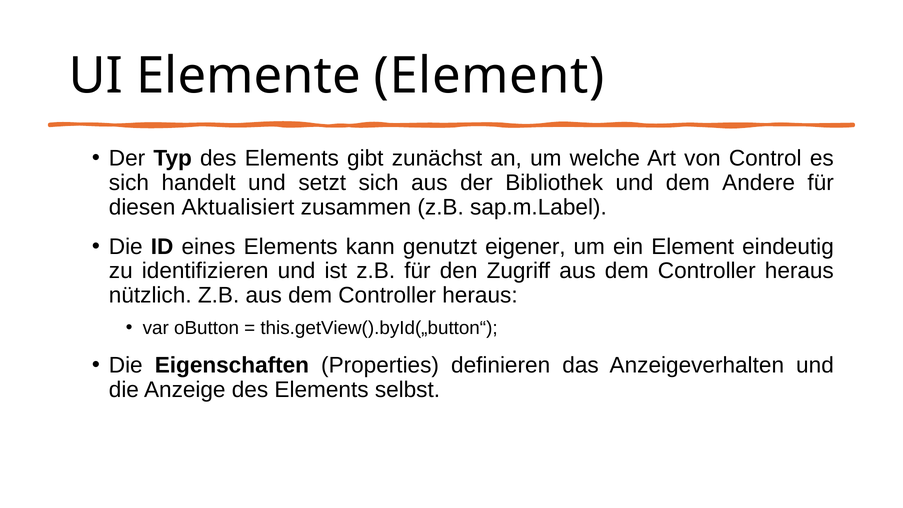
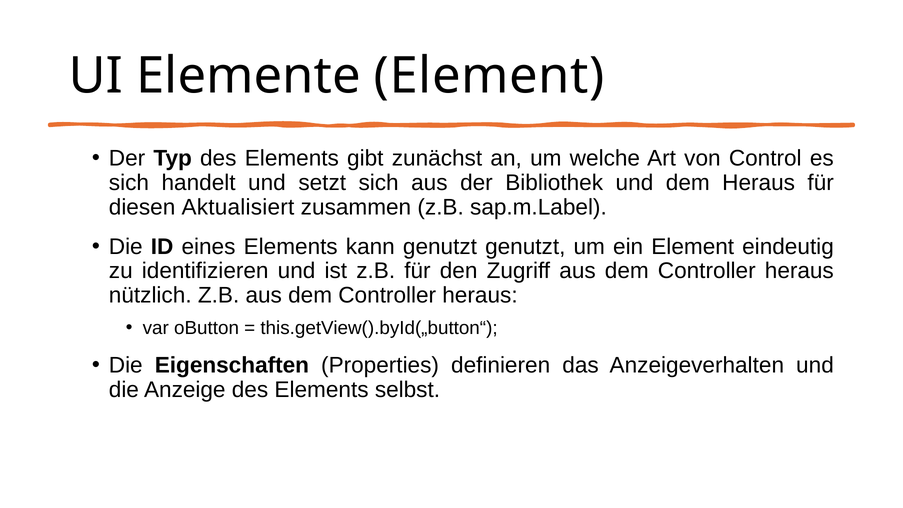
dem Andere: Andere -> Heraus
genutzt eigener: eigener -> genutzt
